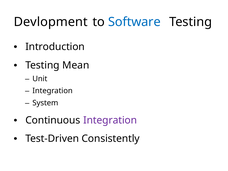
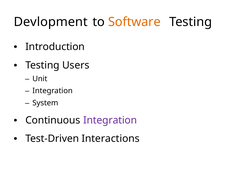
Software colour: blue -> orange
Mean: Mean -> Users
Consistently: Consistently -> Interactions
